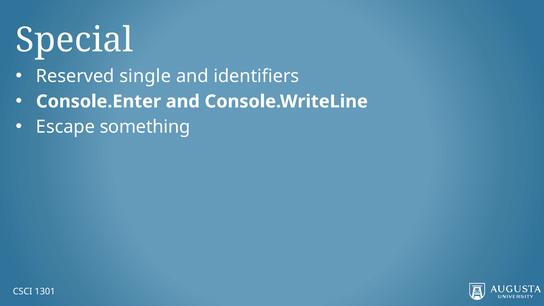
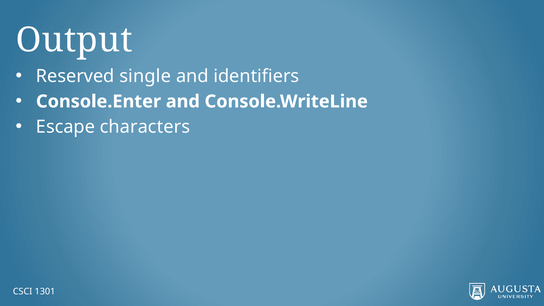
Special: Special -> Output
something: something -> characters
